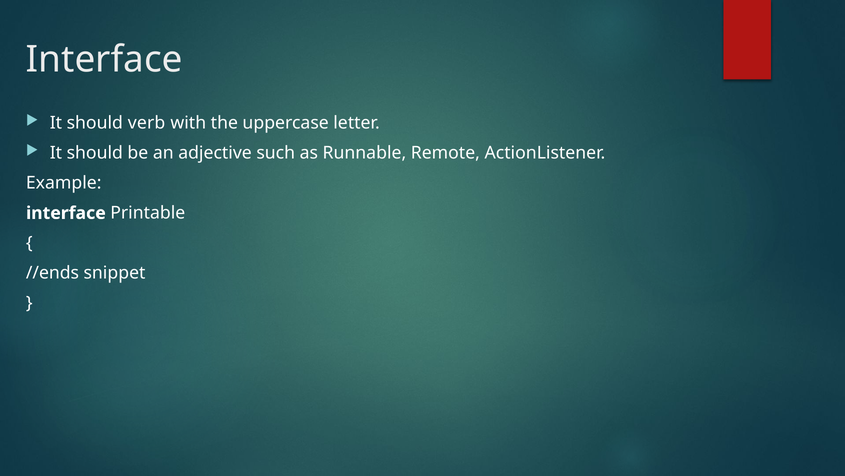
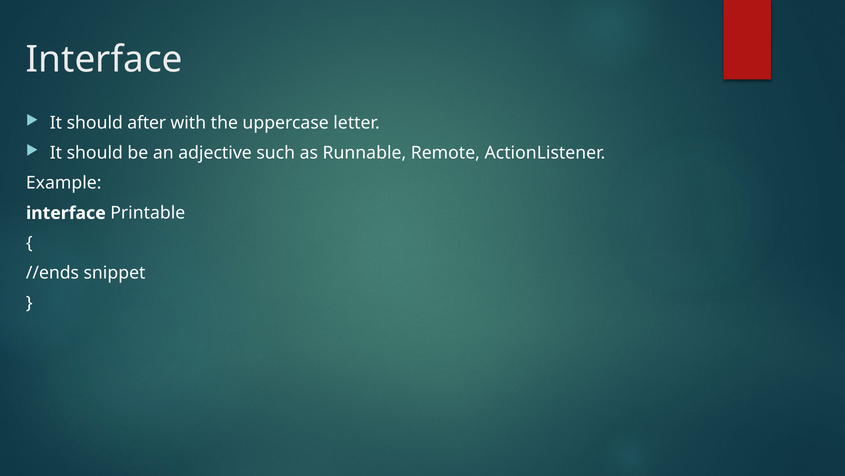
verb: verb -> after
